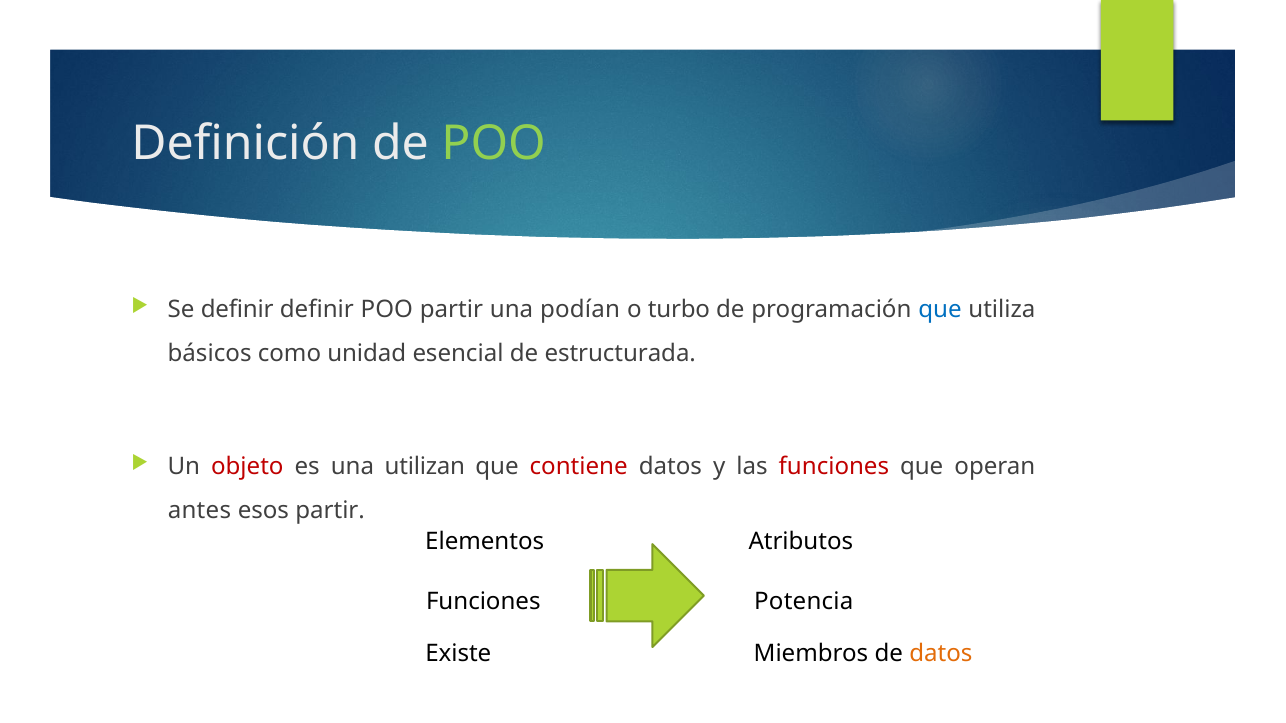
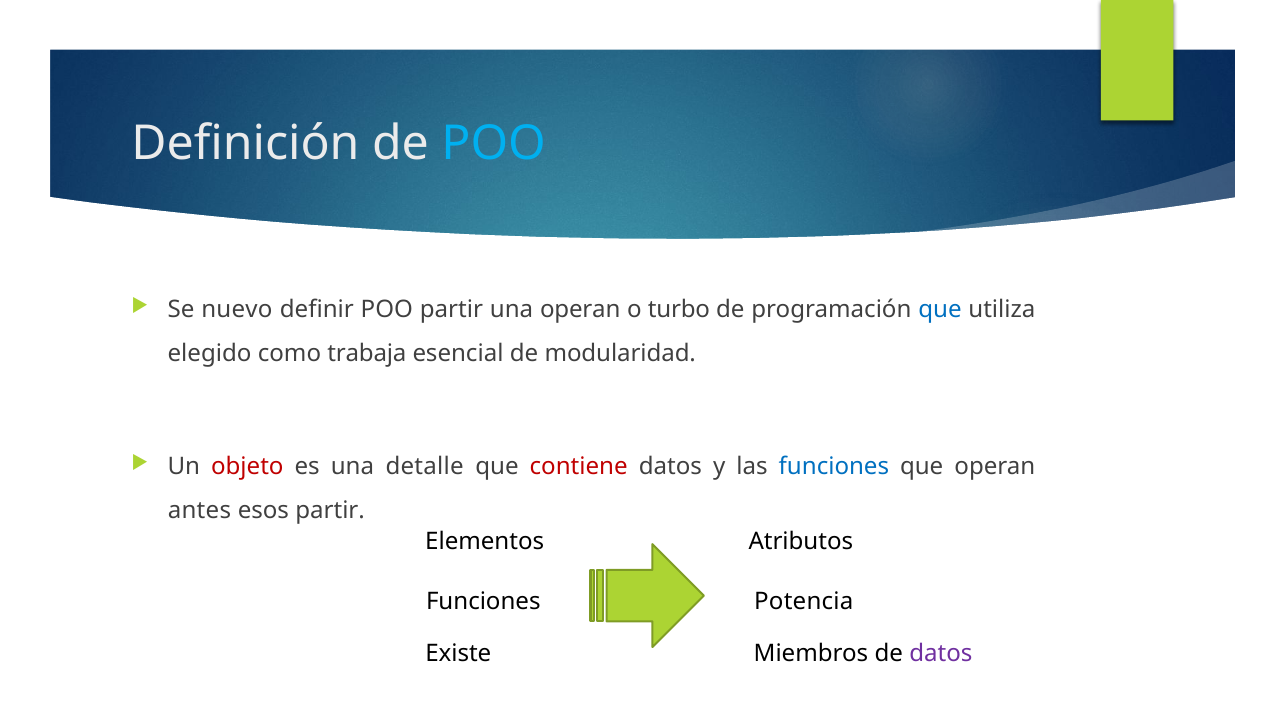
POO at (494, 143) colour: light green -> light blue
Se definir: definir -> nuevo
una podían: podían -> operan
básicos: básicos -> elegido
unidad: unidad -> trabaja
estructurada: estructurada -> modularidad
utilizan: utilizan -> detalle
funciones at (834, 467) colour: red -> blue
datos at (941, 654) colour: orange -> purple
